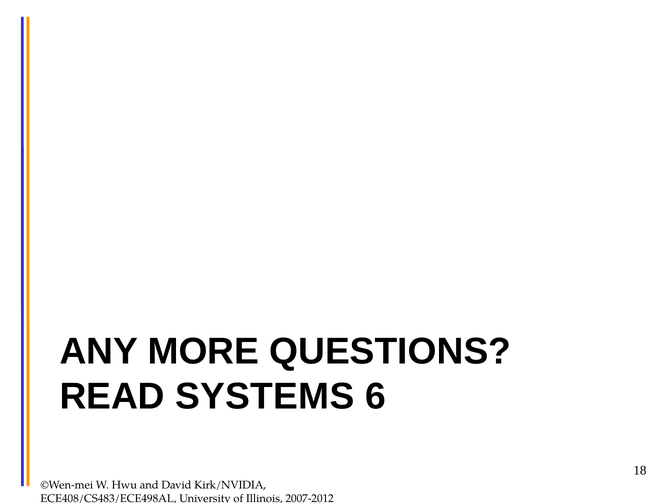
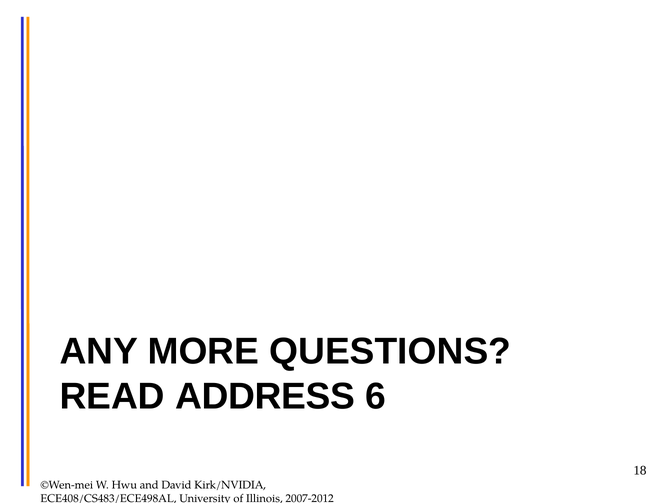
SYSTEMS: SYSTEMS -> ADDRESS
